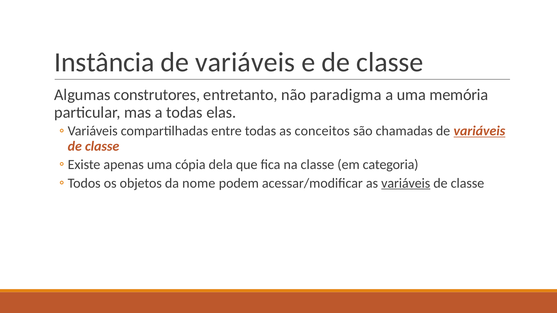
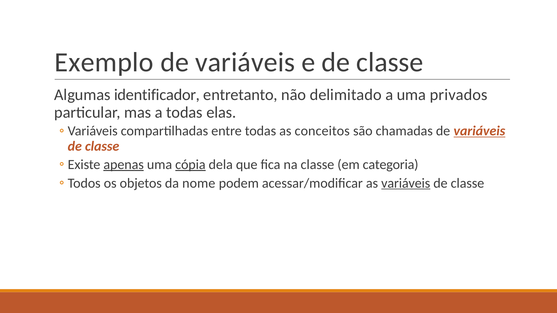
Instância: Instância -> Exemplo
construtores: construtores -> identificador
paradigma: paradigma -> delimitado
memória: memória -> privados
apenas underline: none -> present
cópia underline: none -> present
